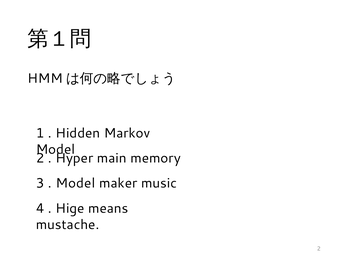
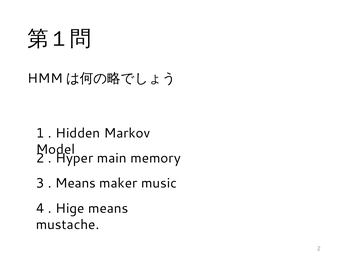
Model at (75, 183): Model -> Means
